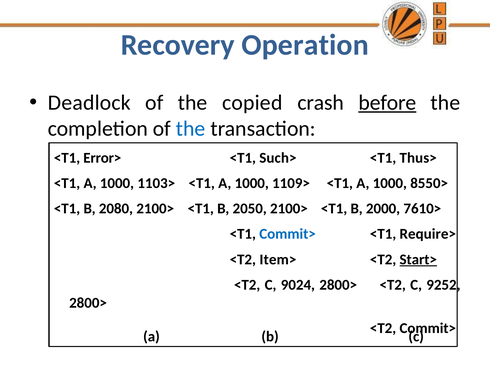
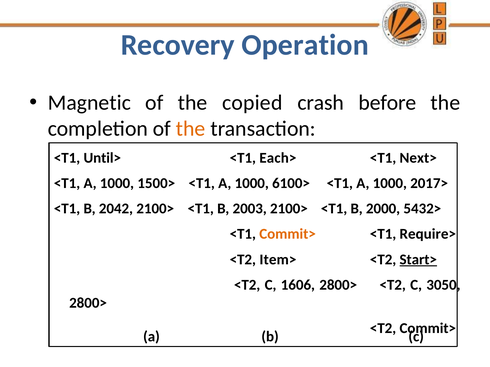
Deadlock: Deadlock -> Magnetic
before underline: present -> none
the at (191, 129) colour: blue -> orange
Error>: Error> -> Until>
Such>: Such> -> Each>
Thus>: Thus> -> Next>
1103>: 1103> -> 1500>
1109>: 1109> -> 6100>
8550>: 8550> -> 2017>
2080: 2080 -> 2042
2050: 2050 -> 2003
7610>: 7610> -> 5432>
Commit> at (288, 234) colour: blue -> orange
9024: 9024 -> 1606
9252: 9252 -> 3050
